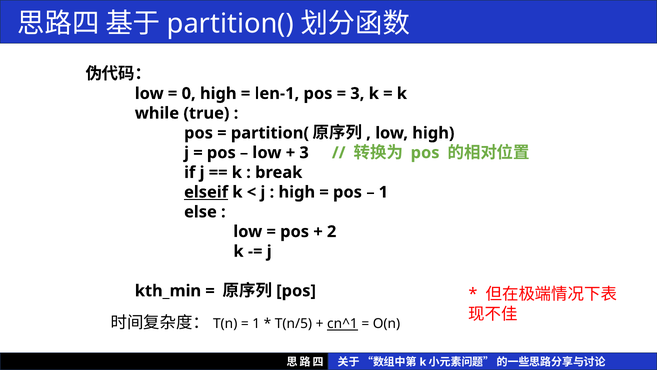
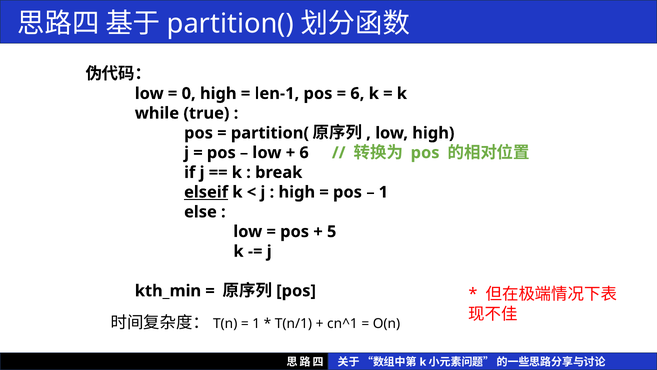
3 at (357, 93): 3 -> 6
3 at (304, 153): 3 -> 6
2: 2 -> 5
T(n/5: T(n/5 -> T(n/1
cn^1 underline: present -> none
